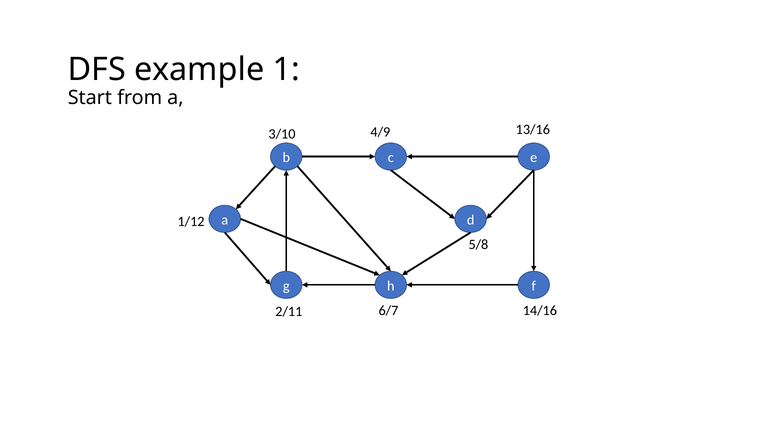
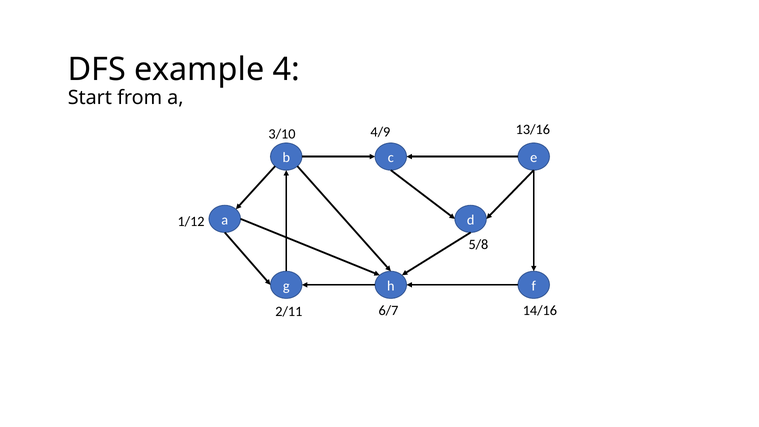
1: 1 -> 4
